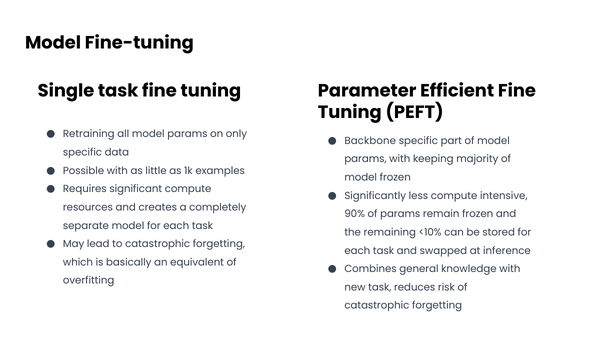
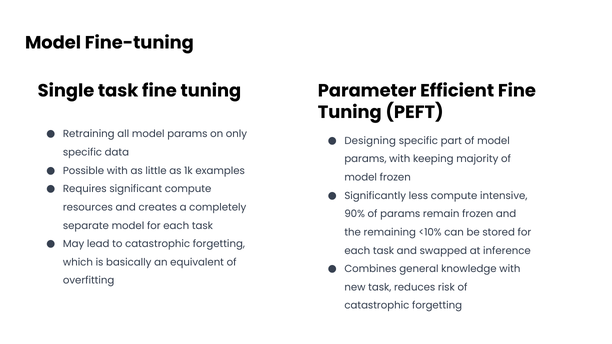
Backbone: Backbone -> Designing
